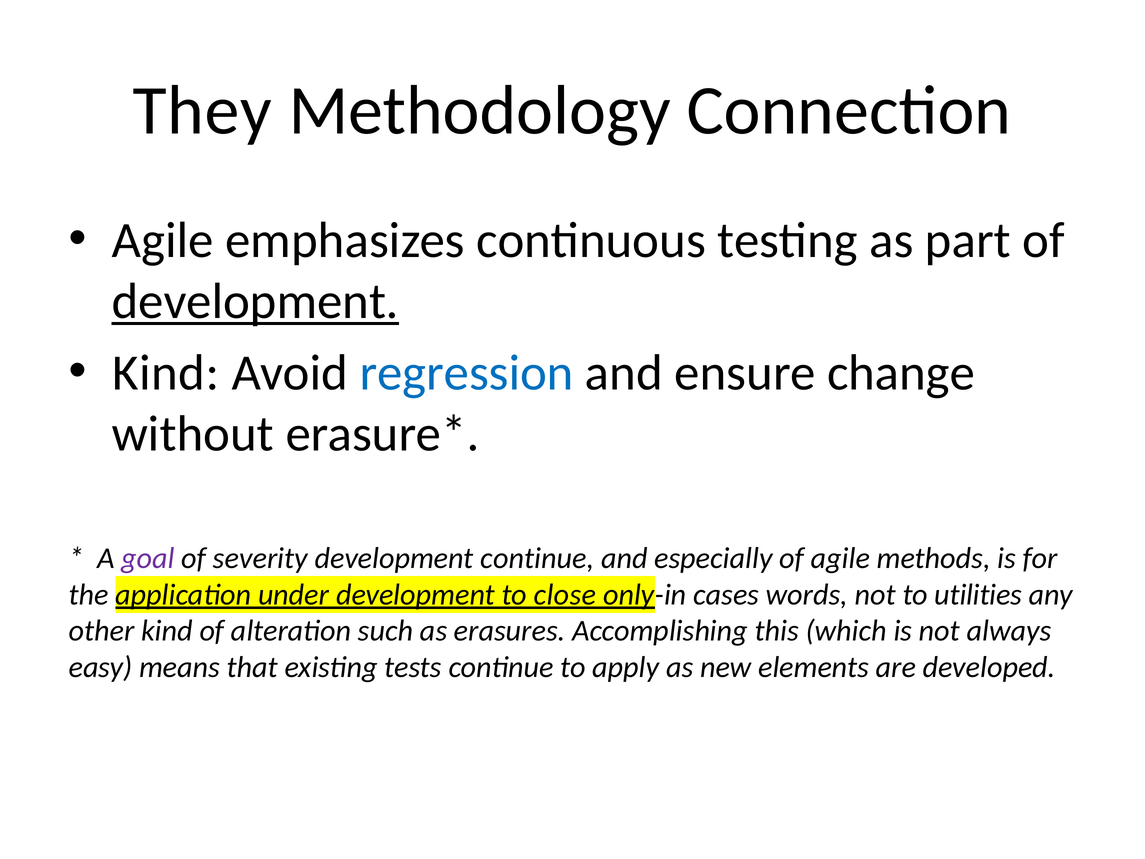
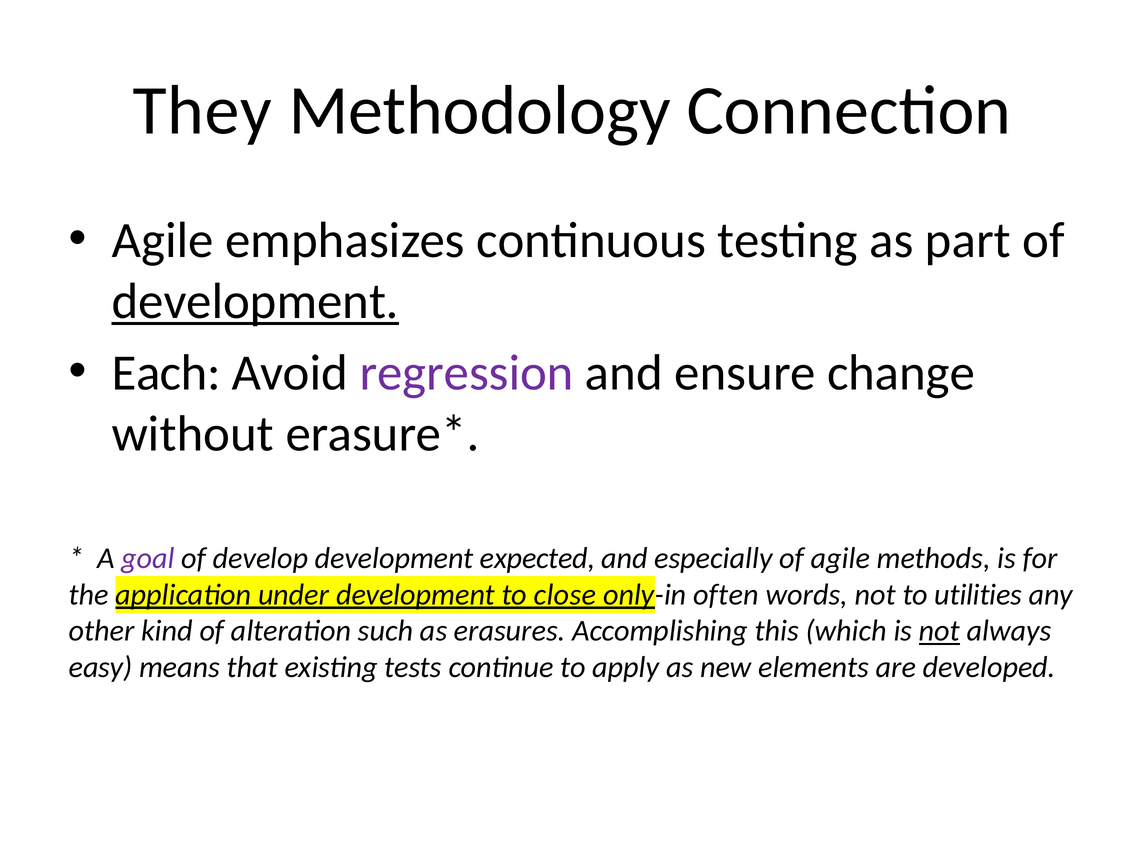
Kind at (166, 373): Kind -> Each
regression colour: blue -> purple
severity: severity -> develop
development continue: continue -> expected
cases: cases -> often
not at (940, 631) underline: none -> present
